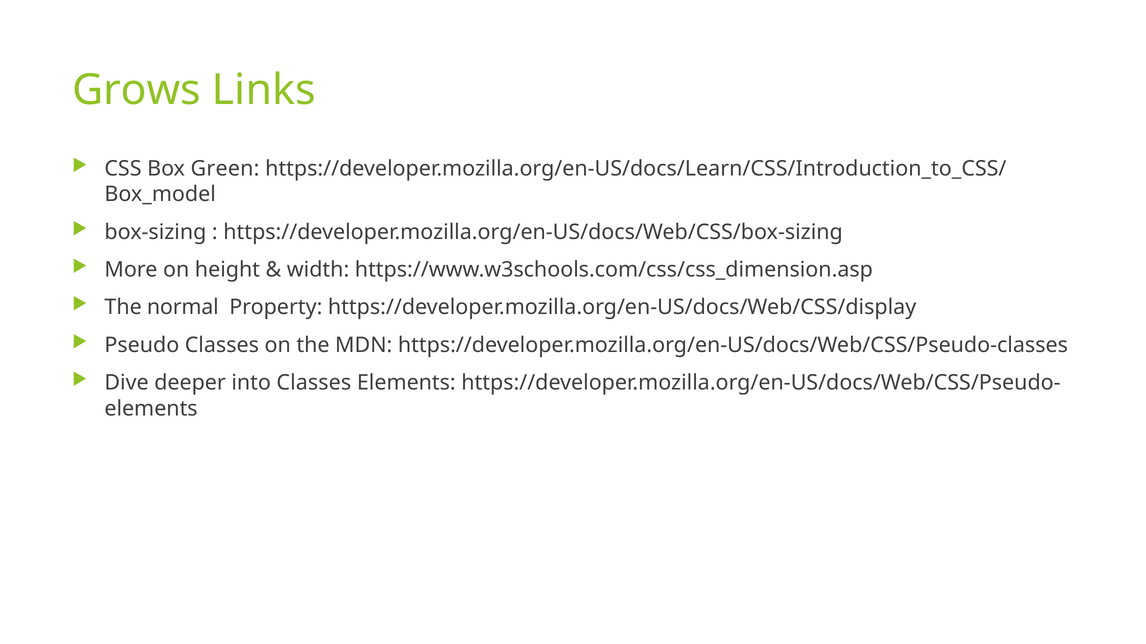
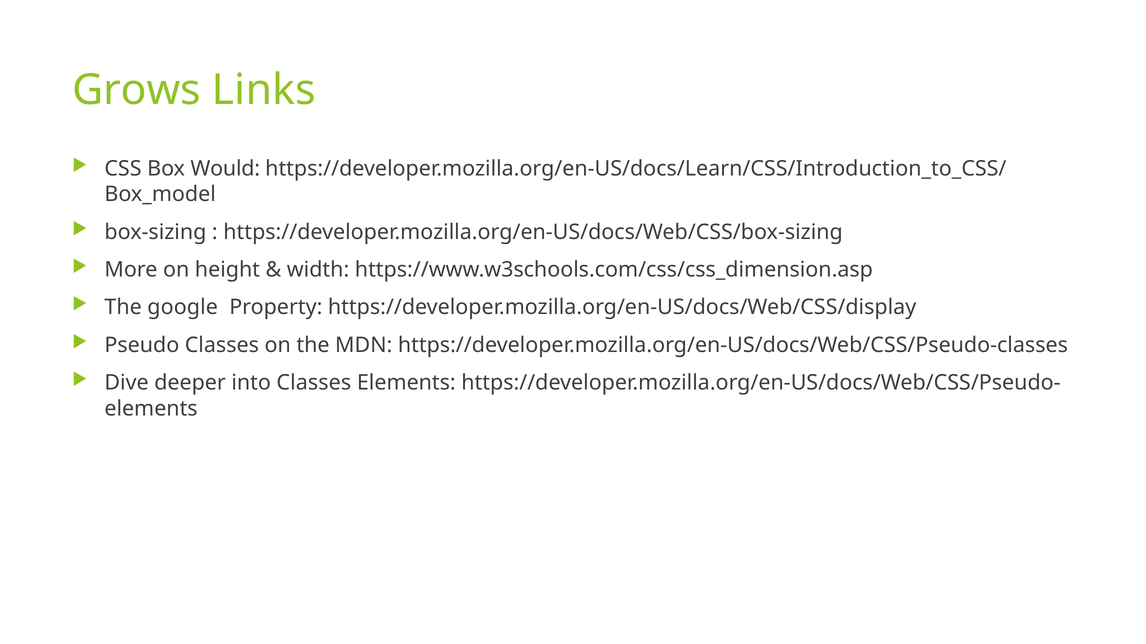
Green: Green -> Would
normal: normal -> google
